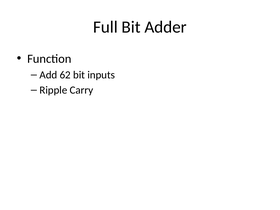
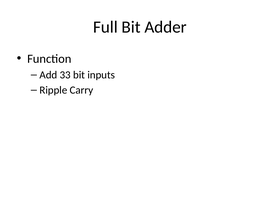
62: 62 -> 33
